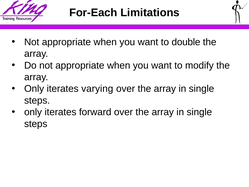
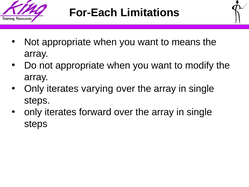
double: double -> means
